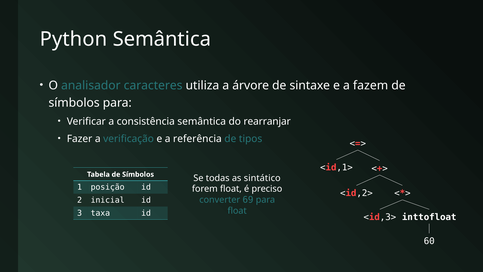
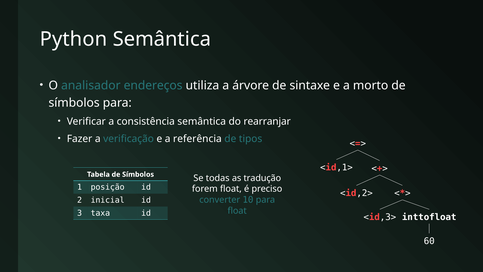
caracteres: caracteres -> endereços
fazem: fazem -> morto
sintático: sintático -> tradução
69: 69 -> 10
